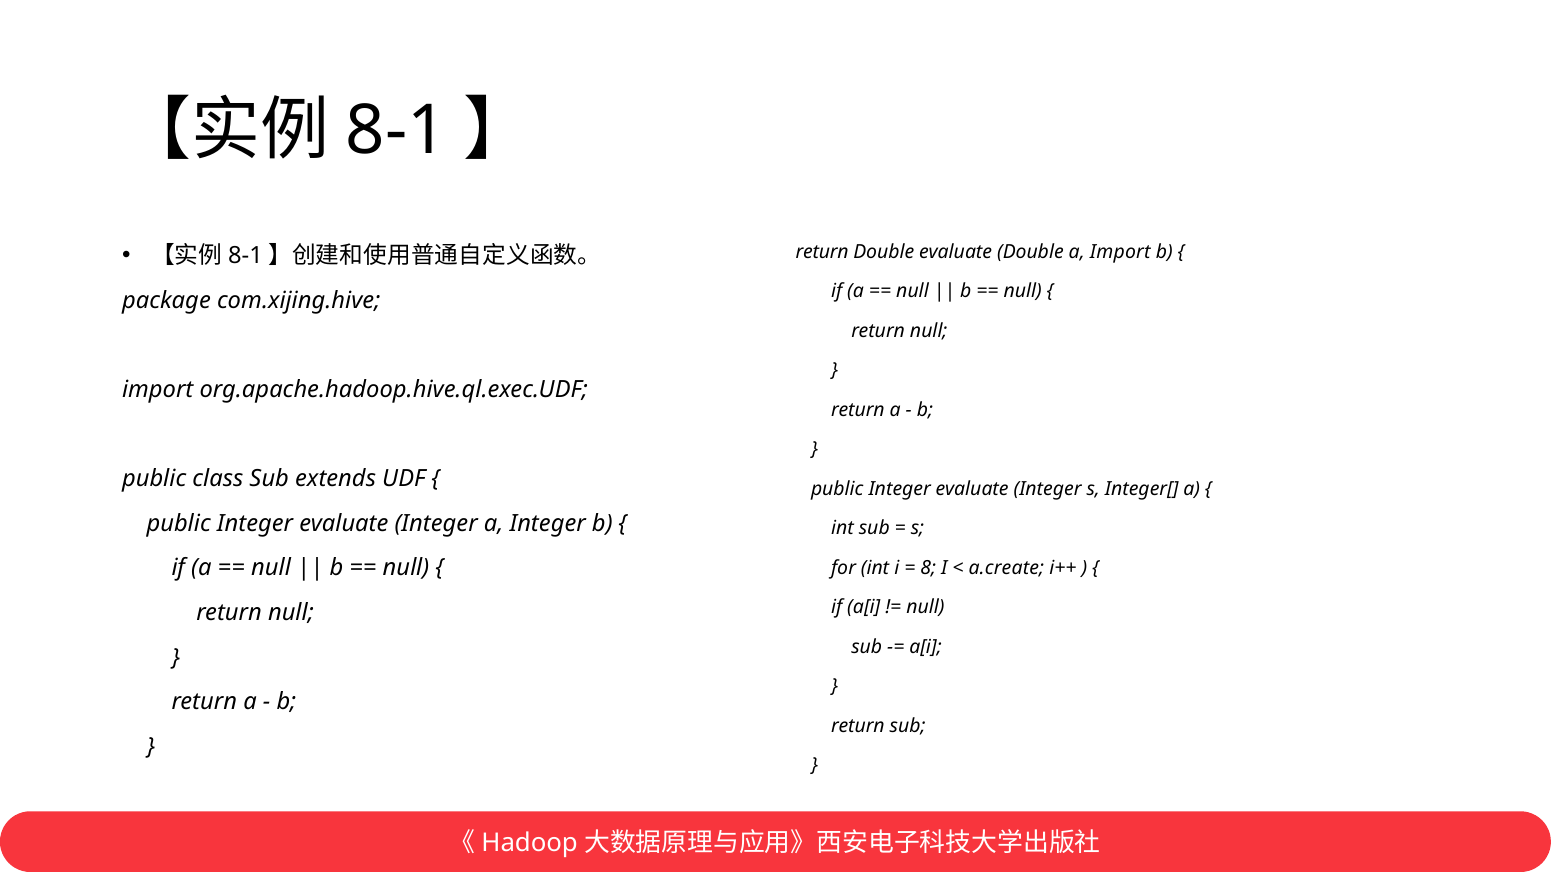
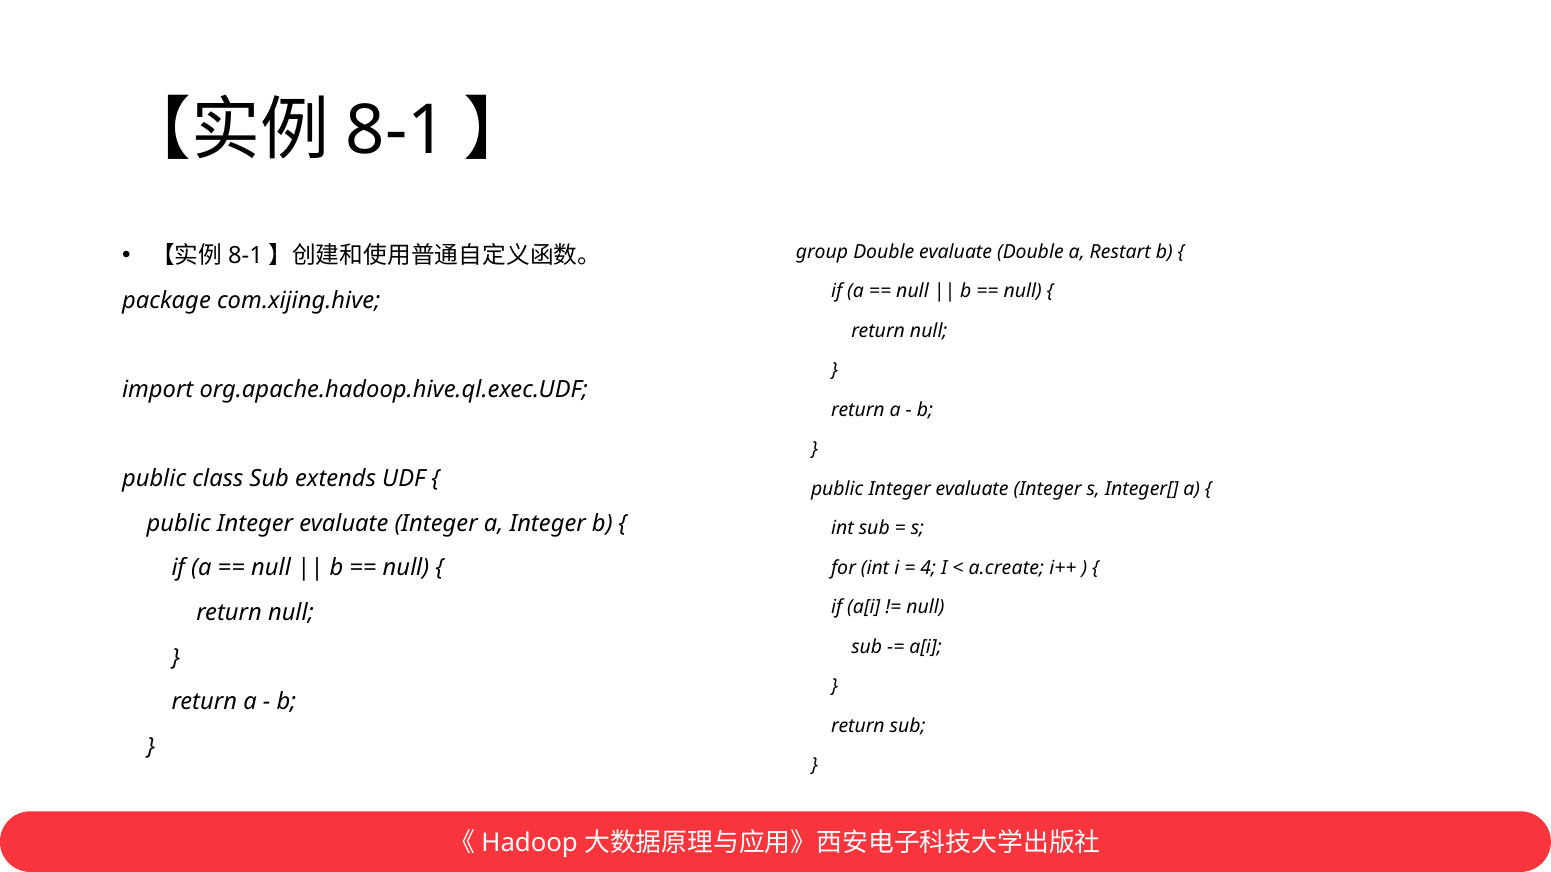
return at (822, 252): return -> group
a Import: Import -> Restart
8: 8 -> 4
